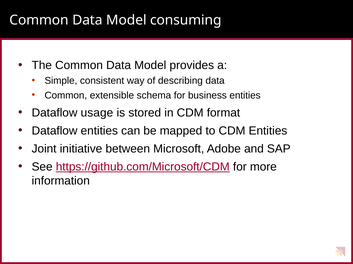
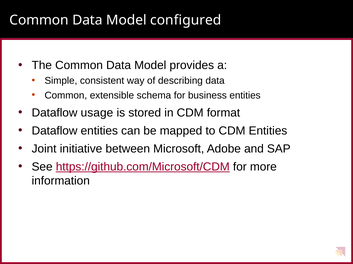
consuming: consuming -> configured
